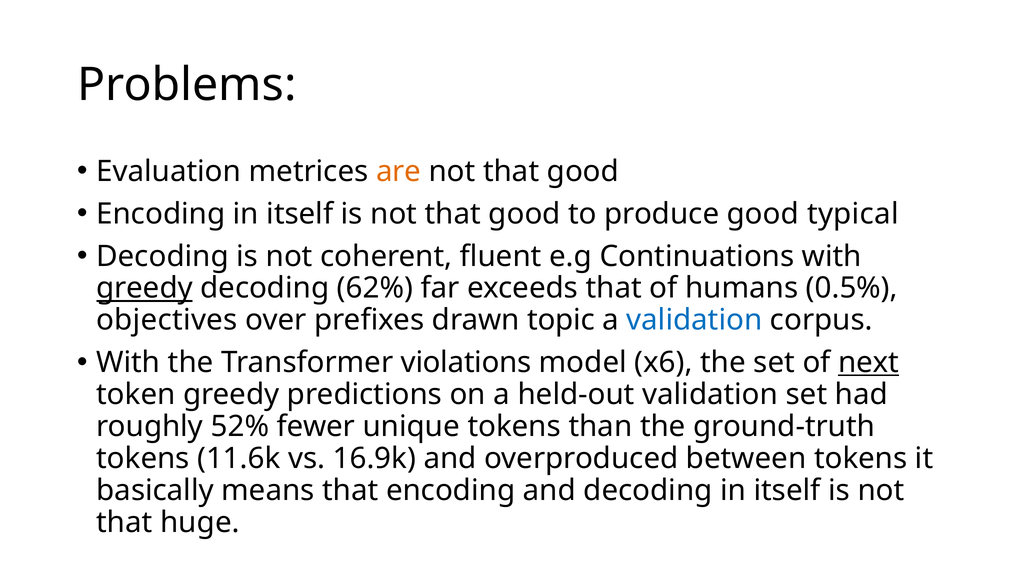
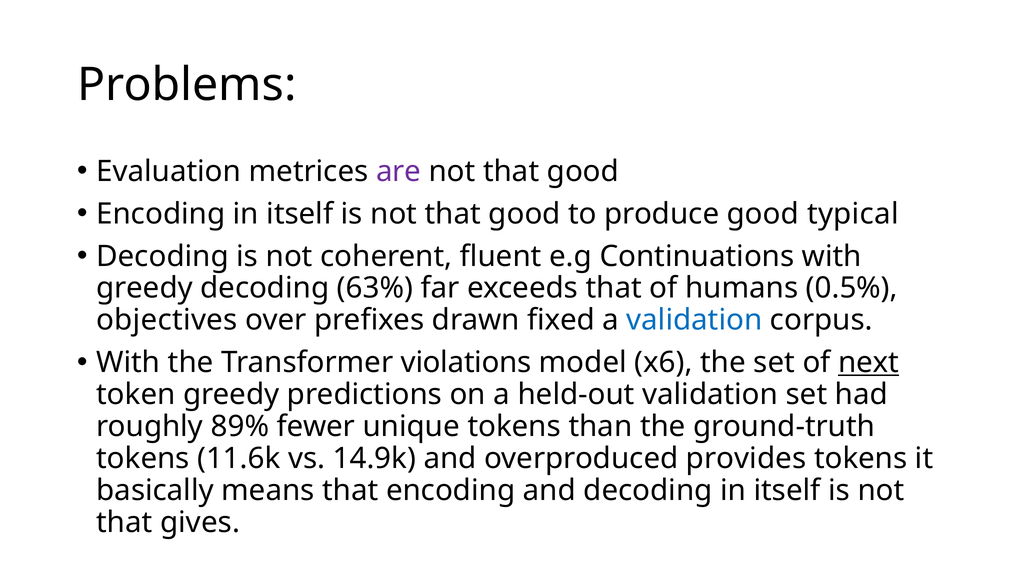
are colour: orange -> purple
greedy at (144, 288) underline: present -> none
62%: 62% -> 63%
topic: topic -> fixed
52%: 52% -> 89%
16.9k: 16.9k -> 14.9k
between: between -> provides
huge: huge -> gives
